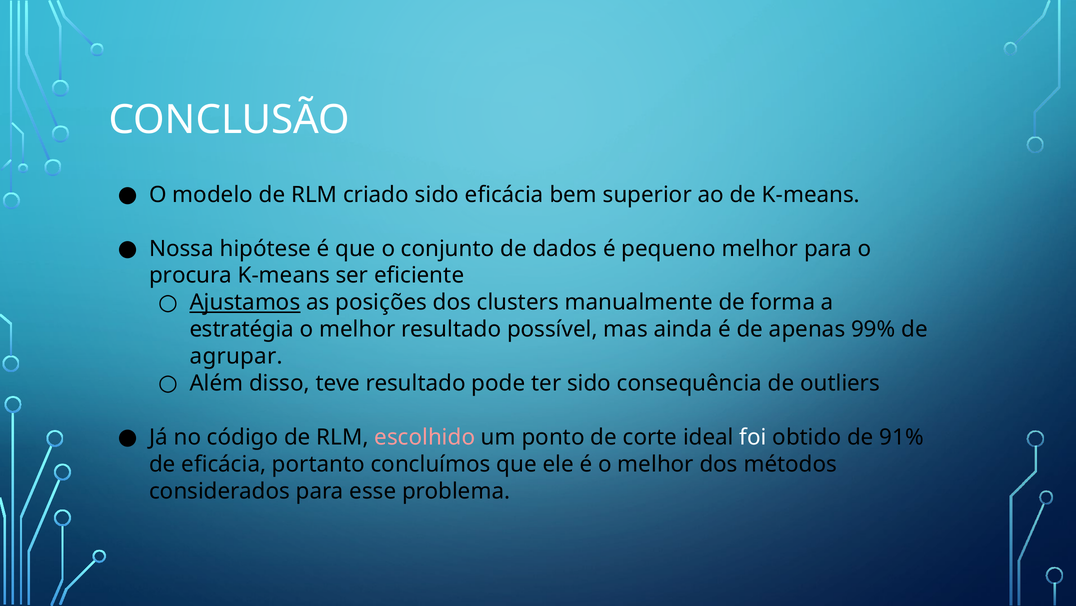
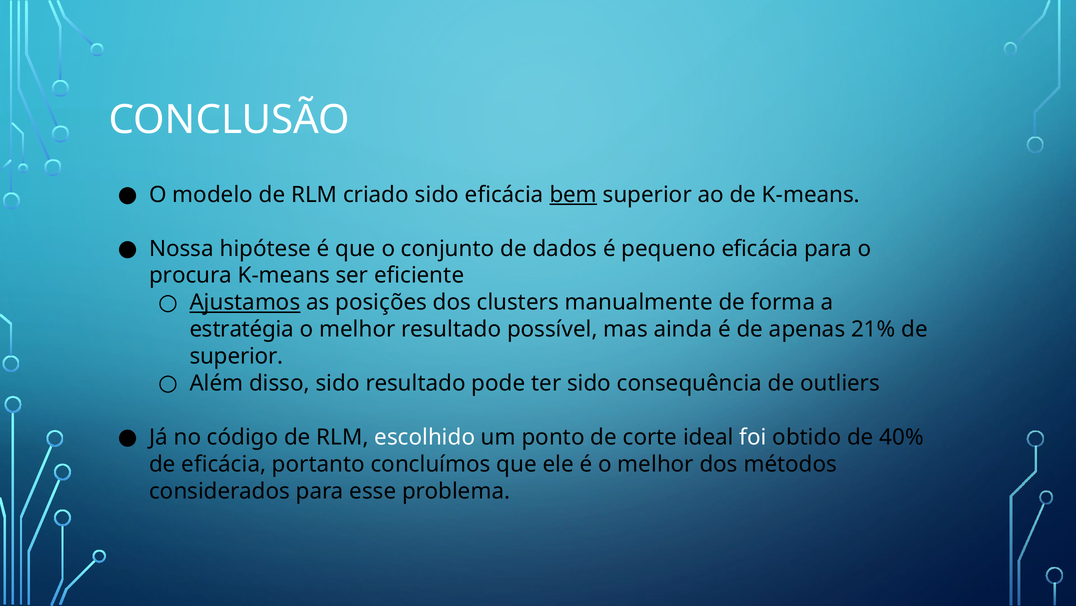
bem underline: none -> present
pequeno melhor: melhor -> eficácia
99%: 99% -> 21%
agrupar at (236, 356): agrupar -> superior
disso teve: teve -> sido
escolhido colour: pink -> white
91%: 91% -> 40%
